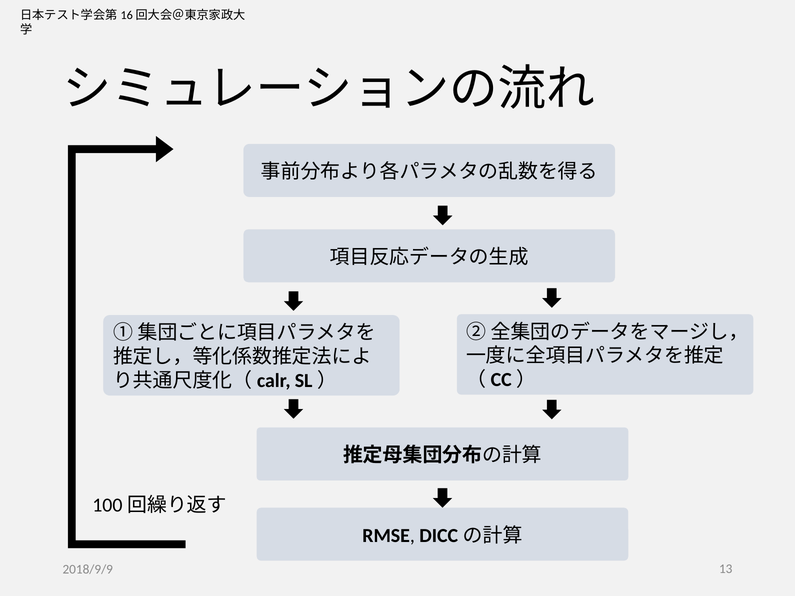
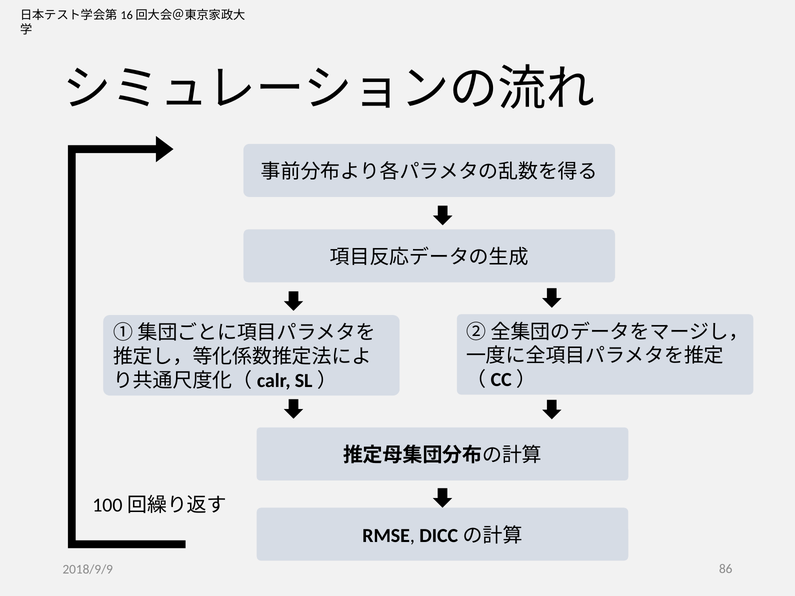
13: 13 -> 86
